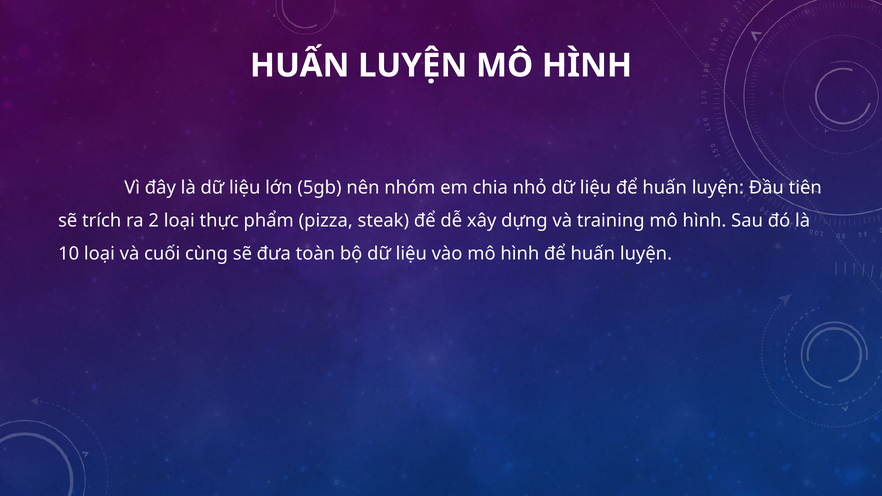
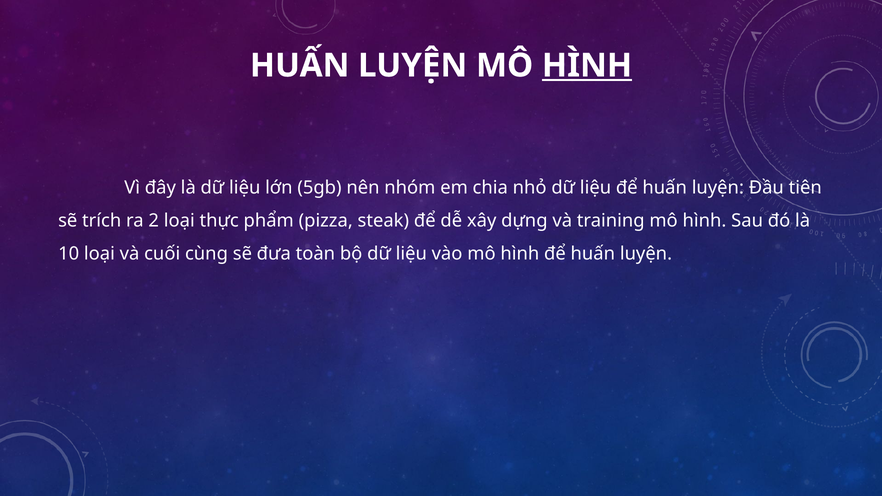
HÌNH underline: none -> present
